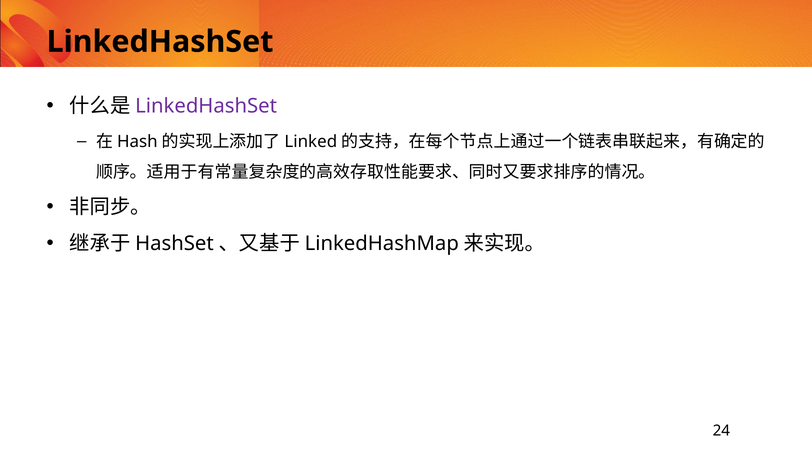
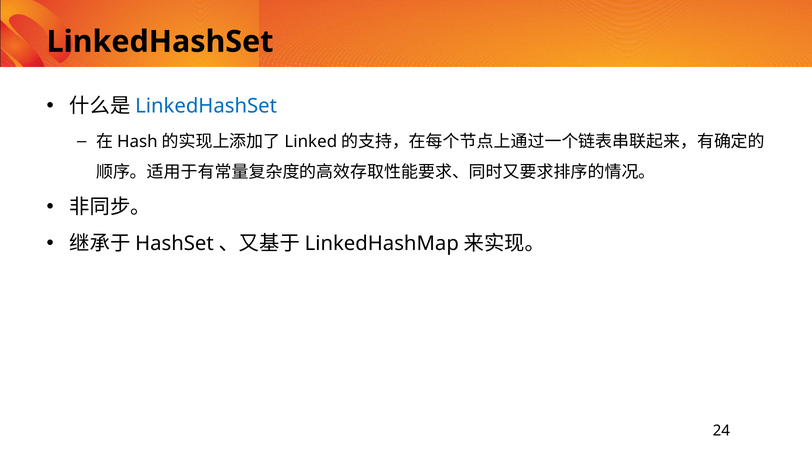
LinkedHashSet at (206, 106) colour: purple -> blue
